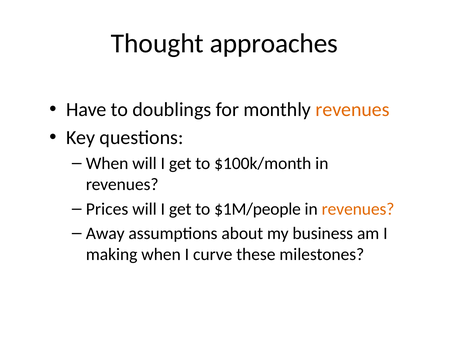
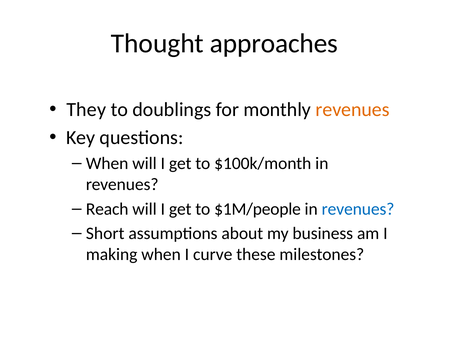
Have: Have -> They
Prices: Prices -> Reach
revenues at (358, 209) colour: orange -> blue
Away: Away -> Short
